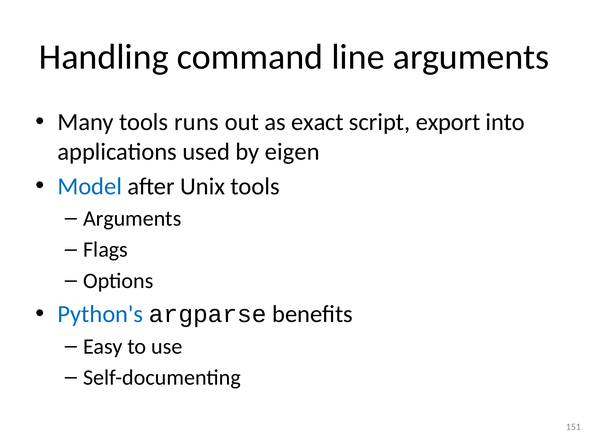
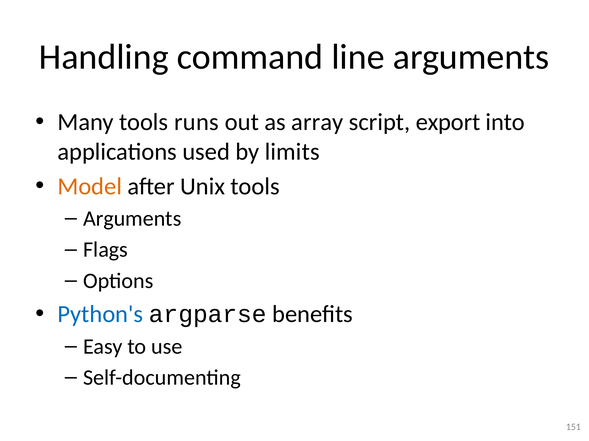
exact: exact -> array
eigen: eigen -> limits
Model colour: blue -> orange
